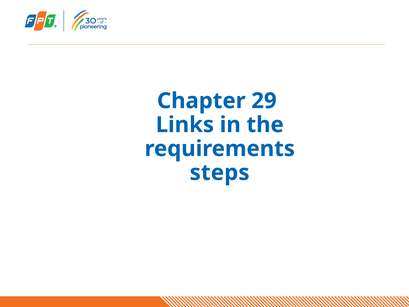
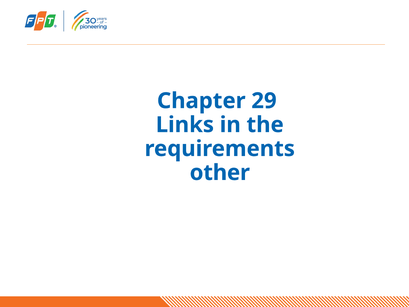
steps: steps -> other
